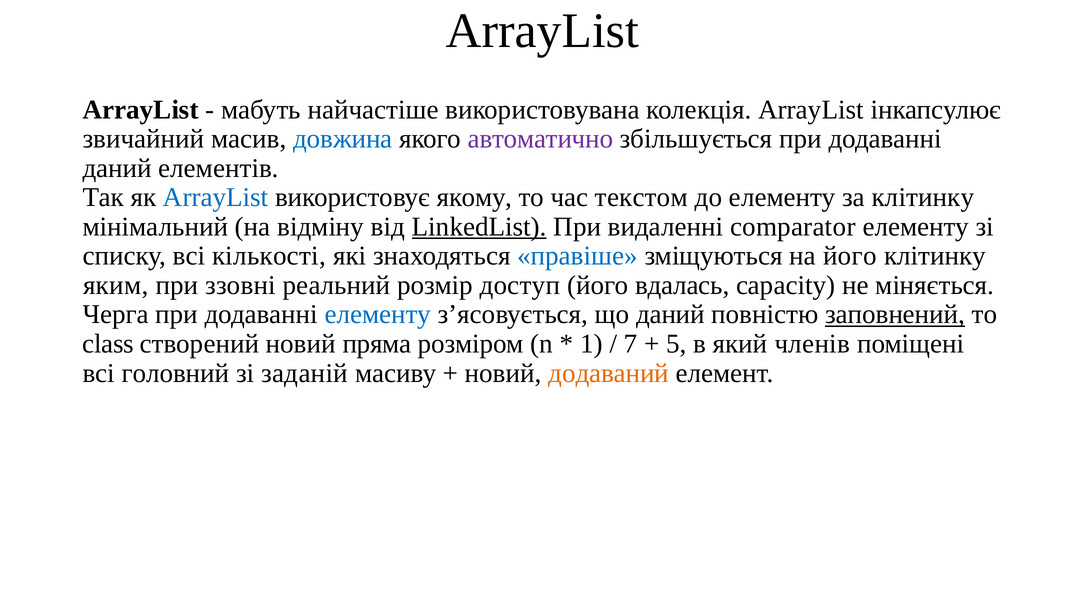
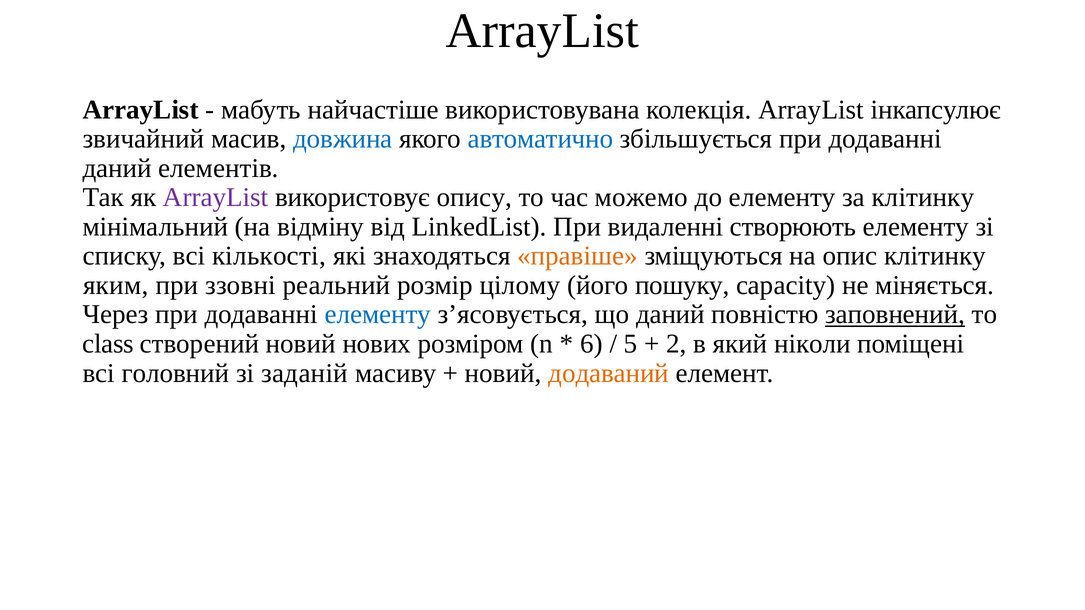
автоматично colour: purple -> blue
ArrayList at (216, 198) colour: blue -> purple
якому: якому -> опису
текстом: текстом -> можемо
LinkedList underline: present -> none
comparator: comparator -> створюють
правіше colour: blue -> orange
на його: його -> опис
доступ: доступ -> цілому
вдалась: вдалась -> пошуку
Черга: Черга -> Через
пряма: пряма -> нових
1: 1 -> 6
7: 7 -> 5
5: 5 -> 2
членів: членів -> ніколи
